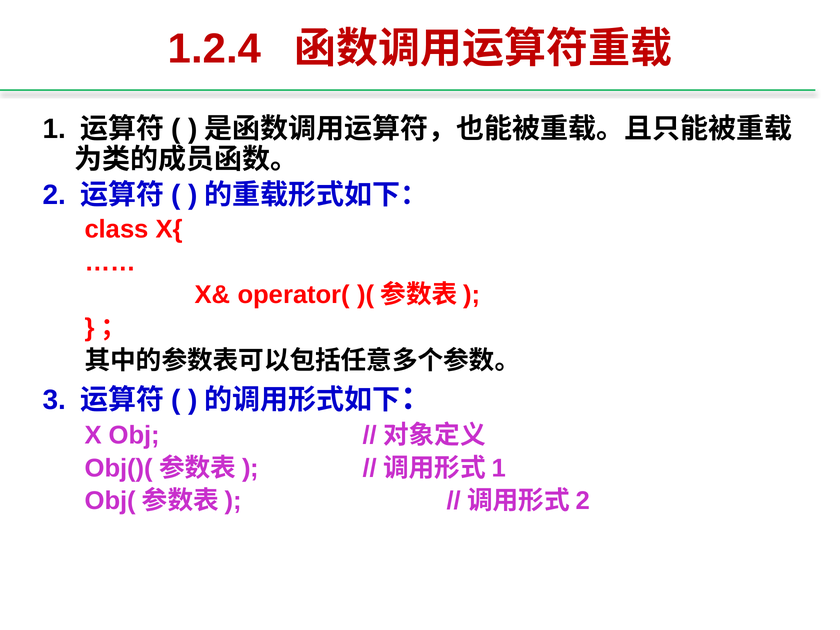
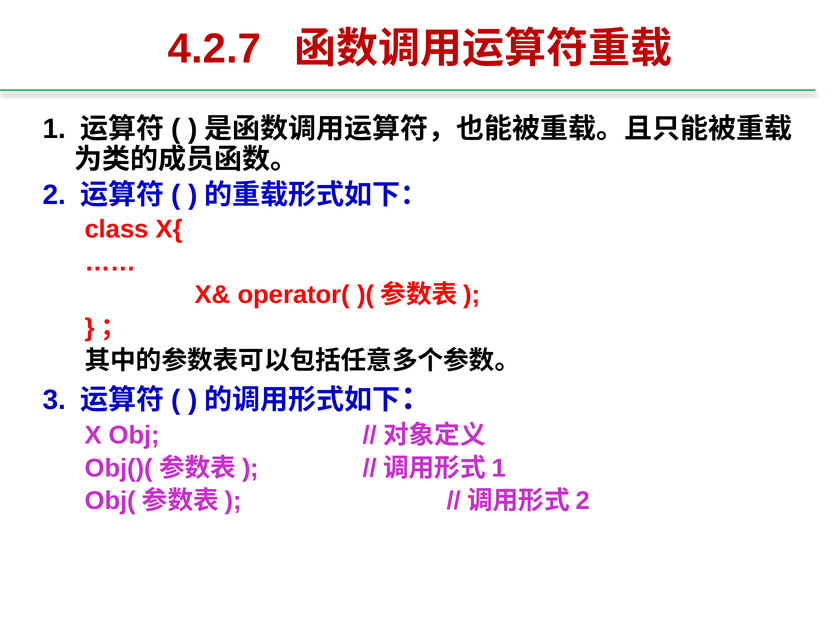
1.2.4: 1.2.4 -> 4.2.7
